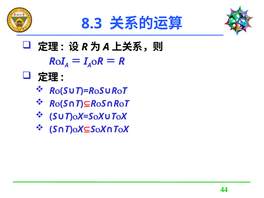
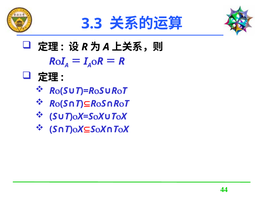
8.3: 8.3 -> 3.3
